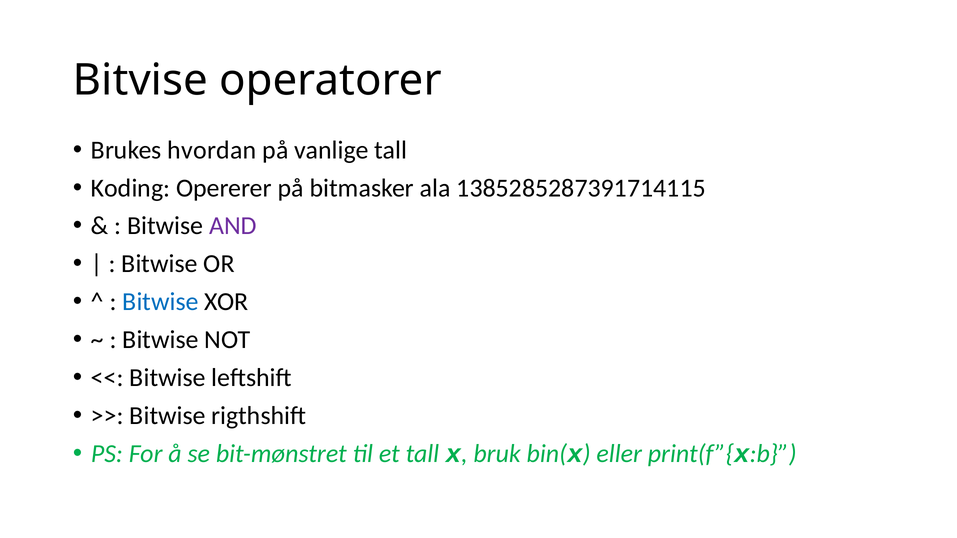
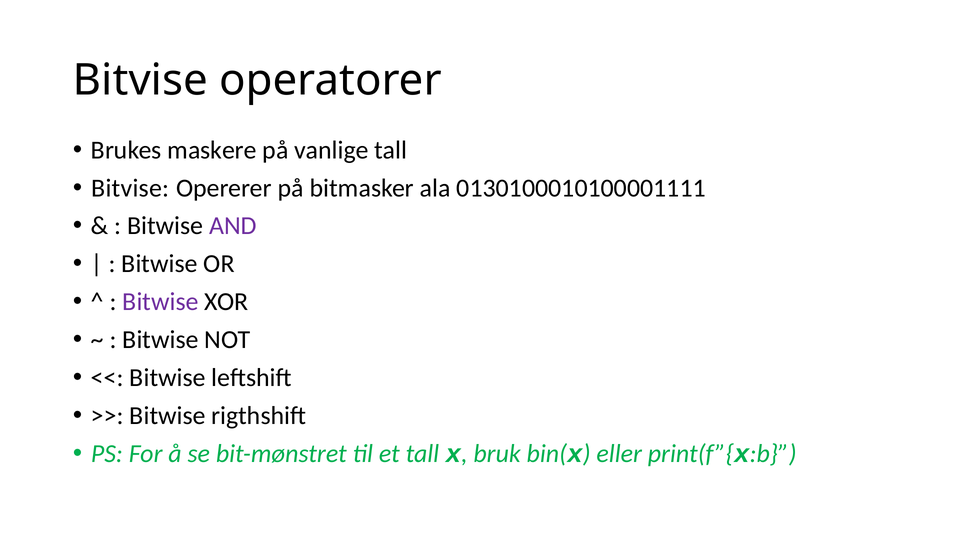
hvordan: hvordan -> maskere
Koding at (131, 188): Koding -> Bitvise
1385285287391714115: 1385285287391714115 -> 0130100010100001111
Bitwise at (160, 302) colour: blue -> purple
